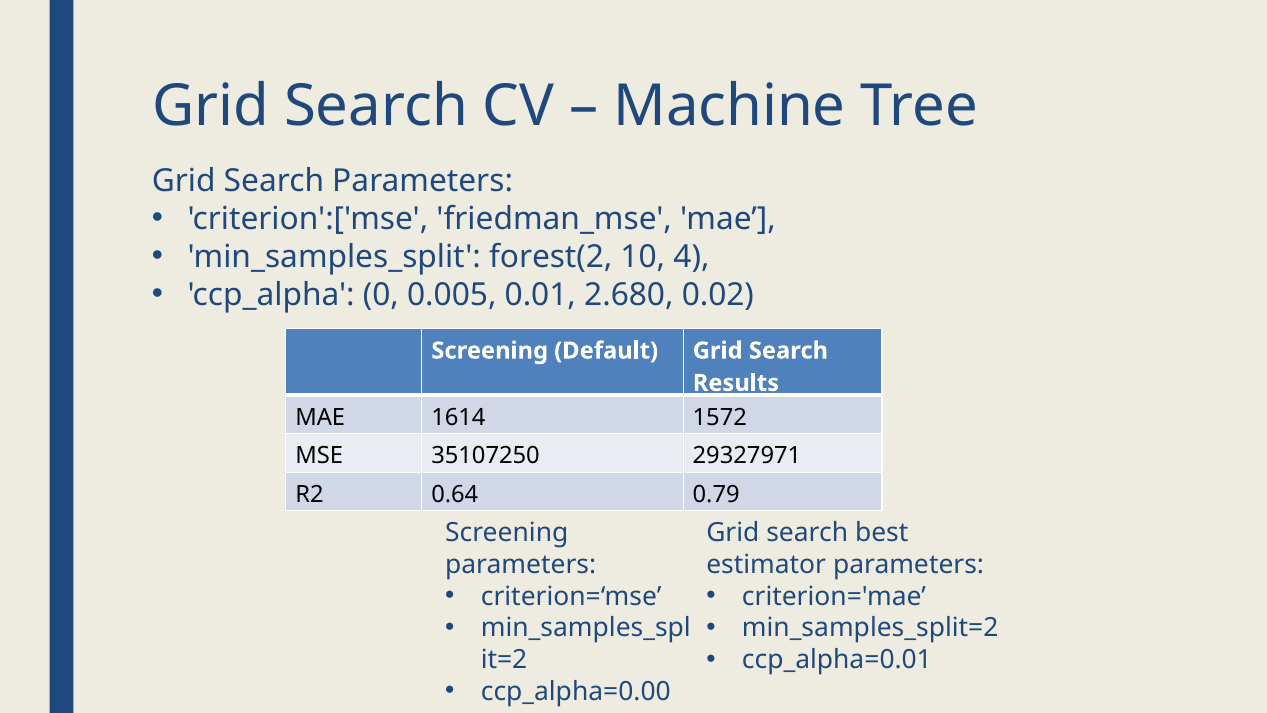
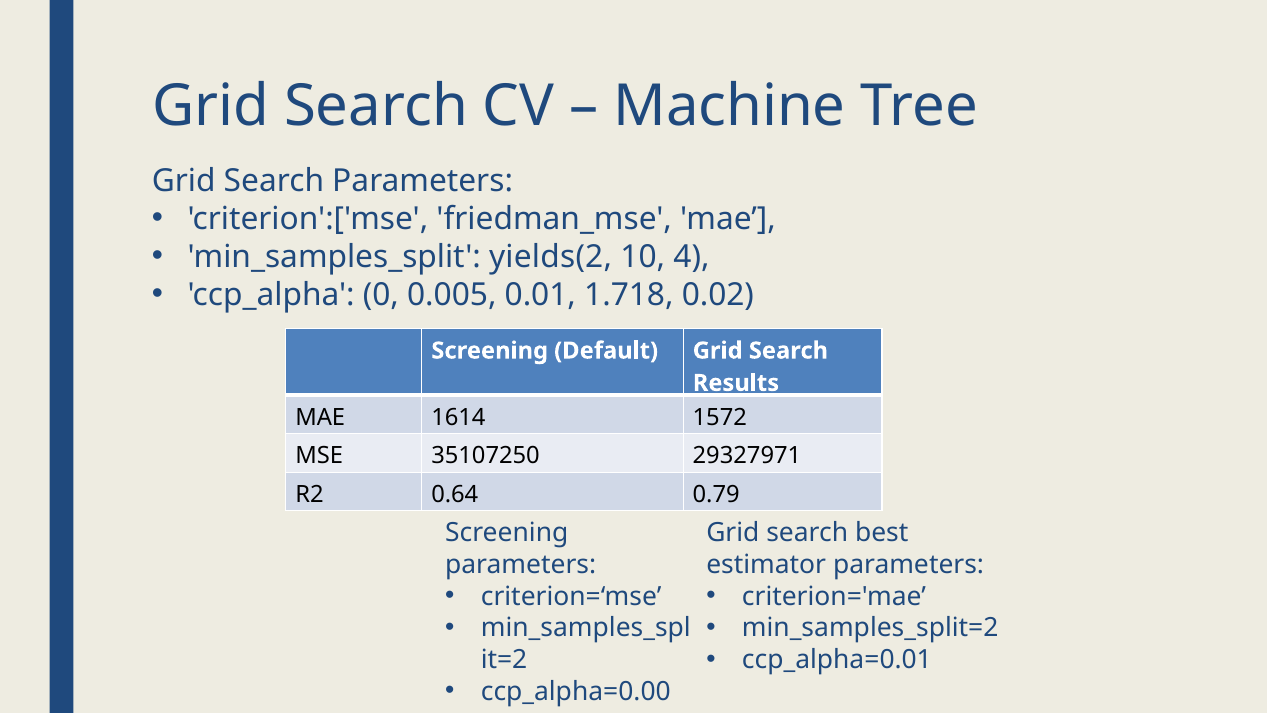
forest(2: forest(2 -> yields(2
2.680: 2.680 -> 1.718
